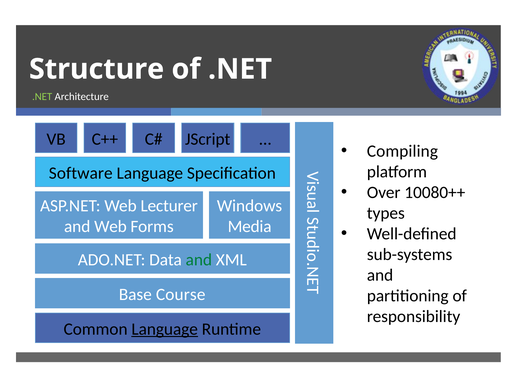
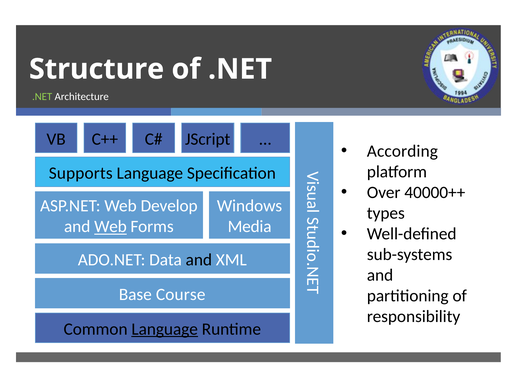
Compiling: Compiling -> According
Software: Software -> Supports
10080++: 10080++ -> 40000++
Lecturer: Lecturer -> Develop
Web at (110, 226) underline: none -> present
and at (199, 260) colour: green -> black
